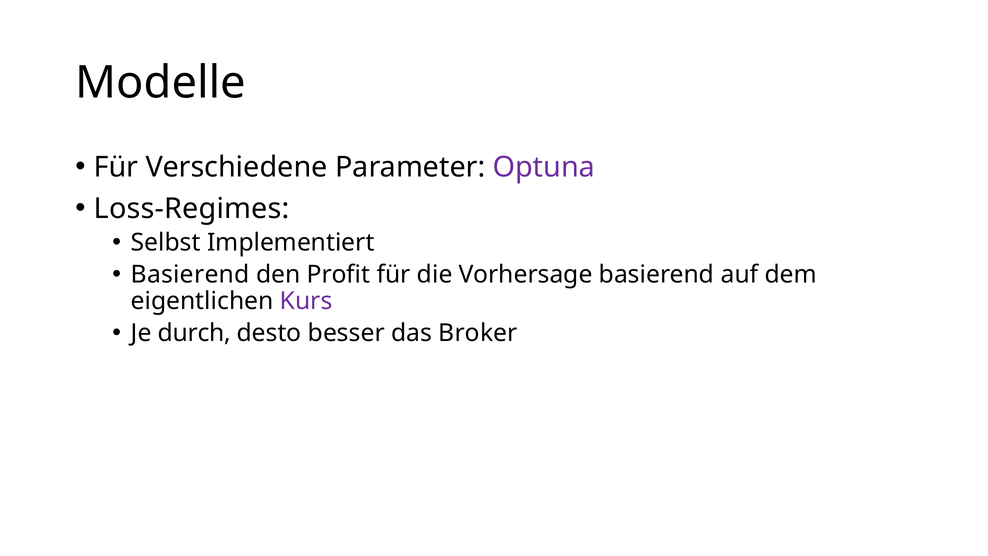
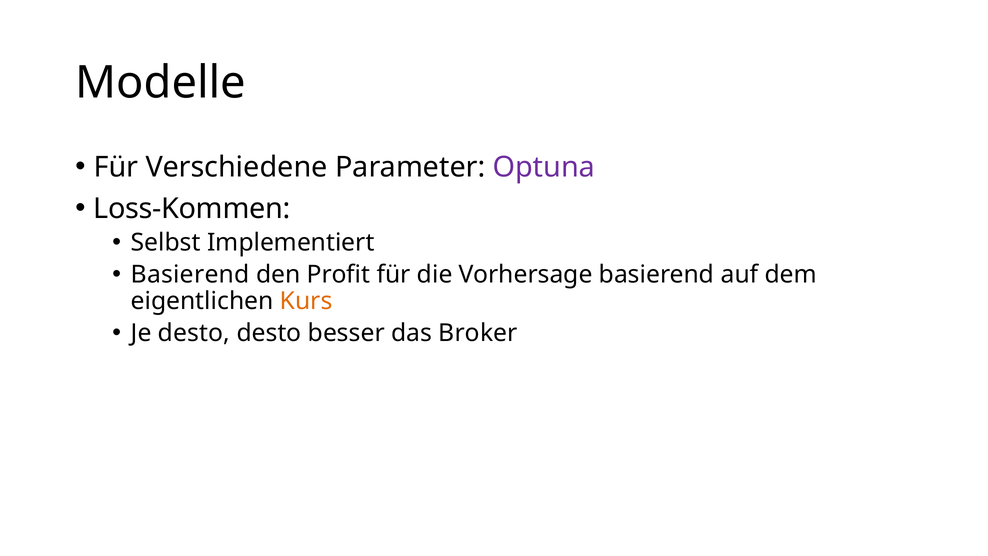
Loss-Regimes: Loss-Regimes -> Loss-Kommen
Kurs colour: purple -> orange
Je durch: durch -> desto
